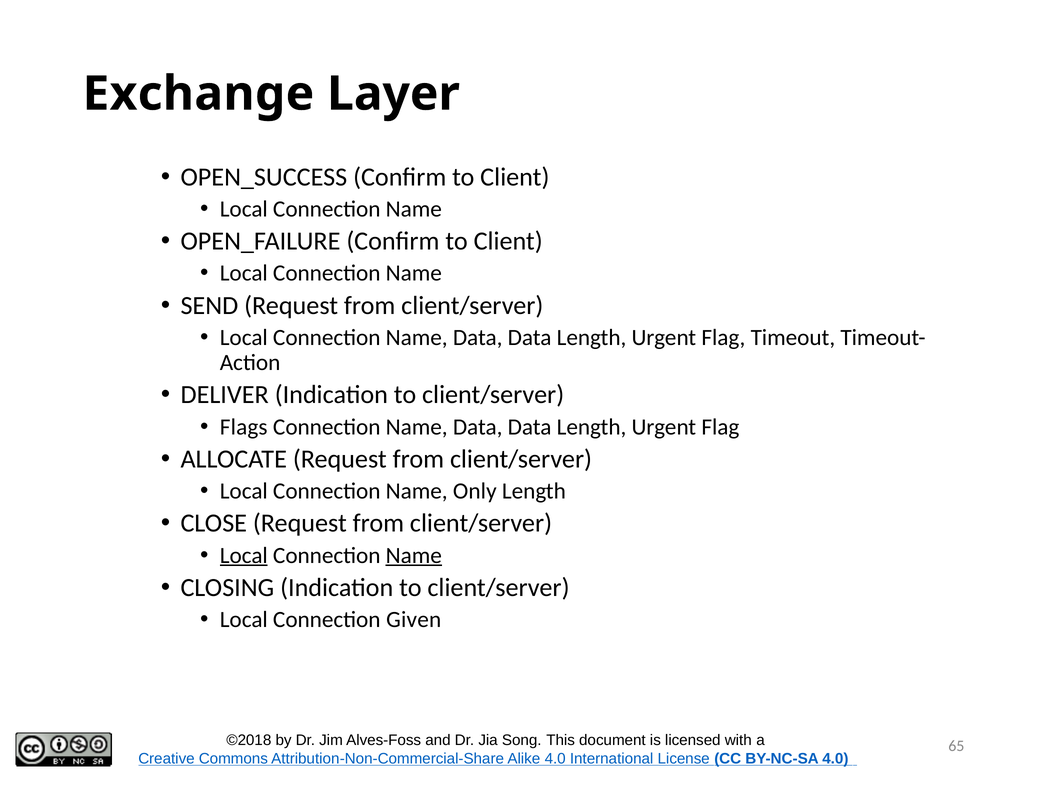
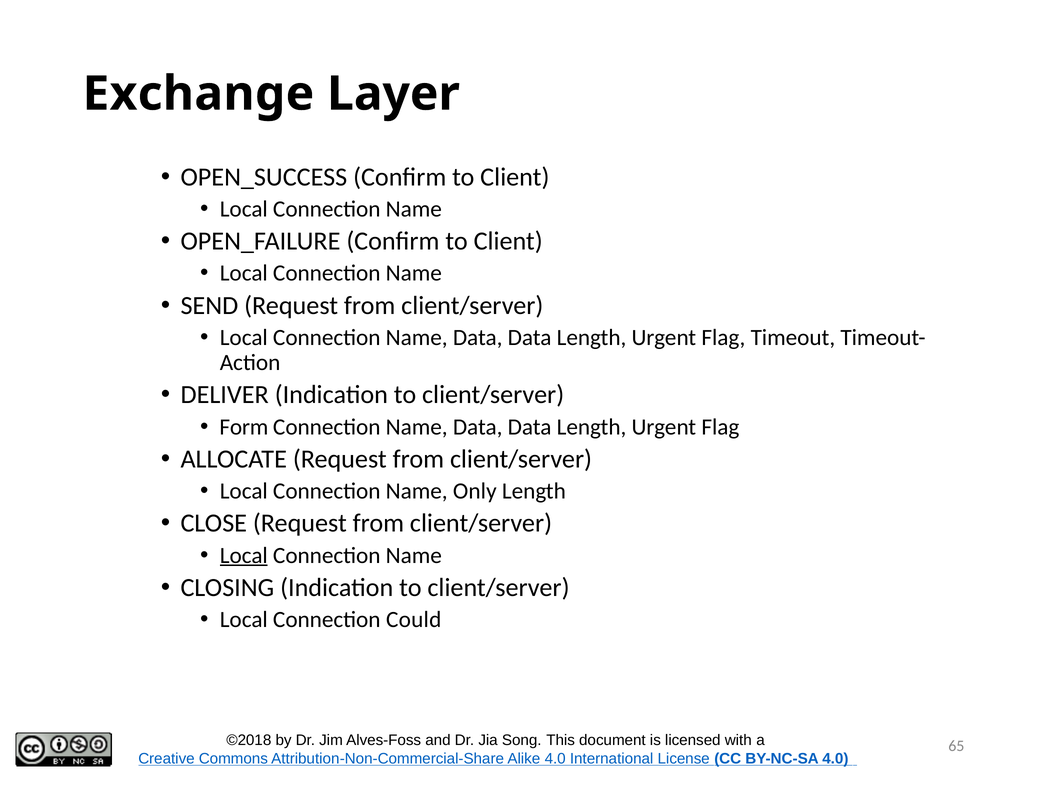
Flags: Flags -> Form
Name at (414, 556) underline: present -> none
Given: Given -> Could
